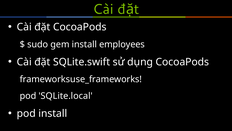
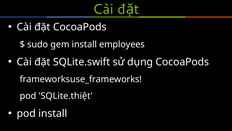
SQLite.local: SQLite.local -> SQLite.thiệt
